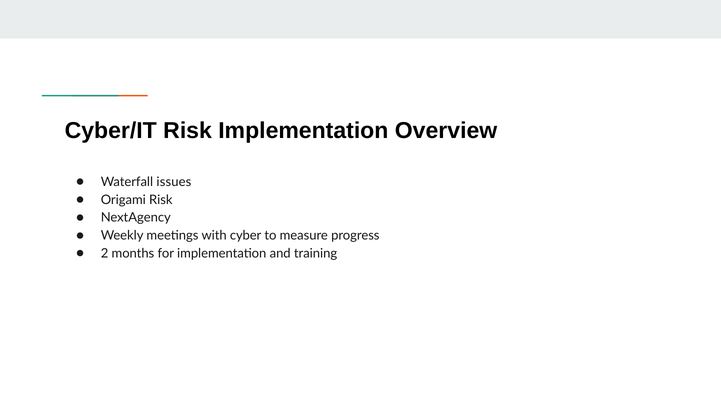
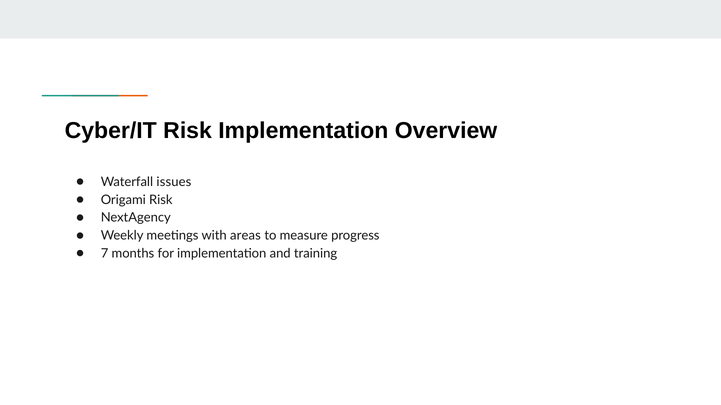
cyber: cyber -> areas
2: 2 -> 7
